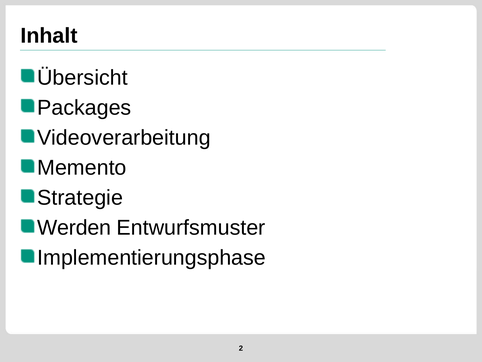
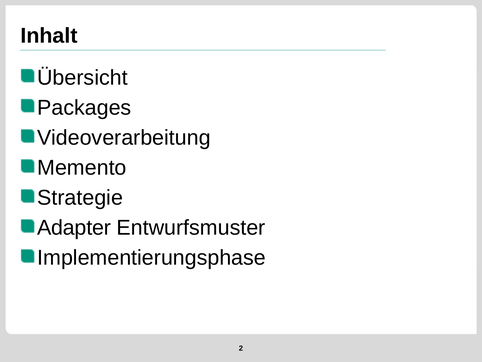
Werden: Werden -> Adapter
